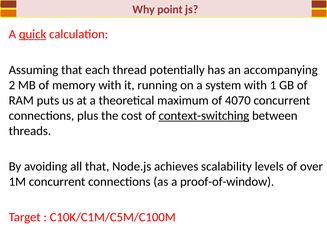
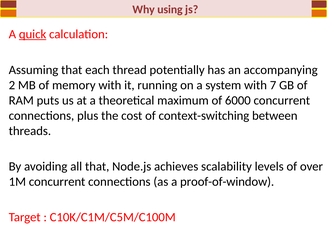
point: point -> using
1: 1 -> 7
4070: 4070 -> 6000
context-switching underline: present -> none
